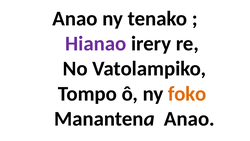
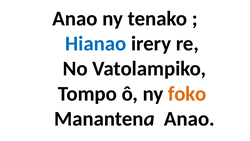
Hianao colour: purple -> blue
